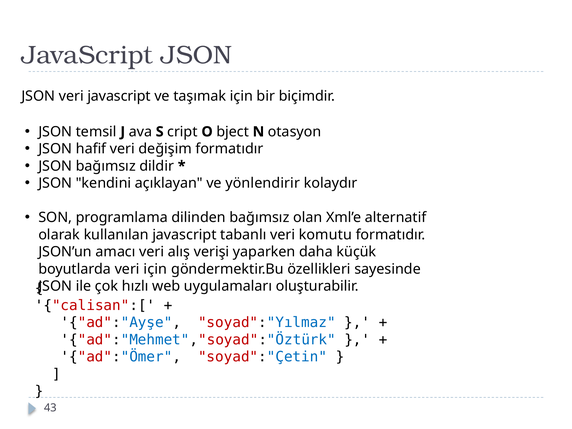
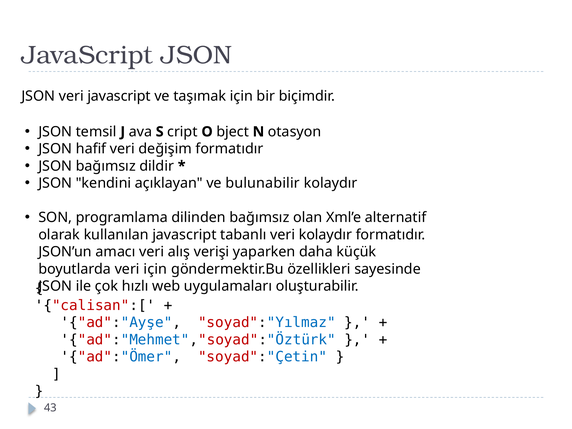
yönlendirir: yönlendirir -> bulunabilir
veri komutu: komutu -> kolaydır
